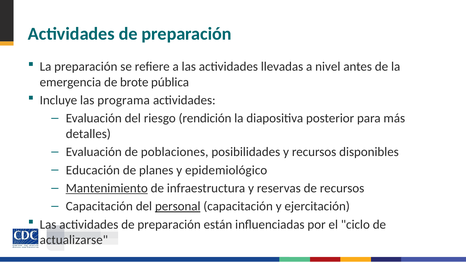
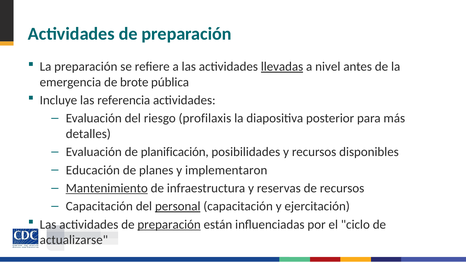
llevadas underline: none -> present
programa: programa -> referencia
rendición: rendición -> profilaxis
poblaciones: poblaciones -> planificación
epidemiológico: epidemiológico -> implementaron
preparación at (169, 225) underline: none -> present
